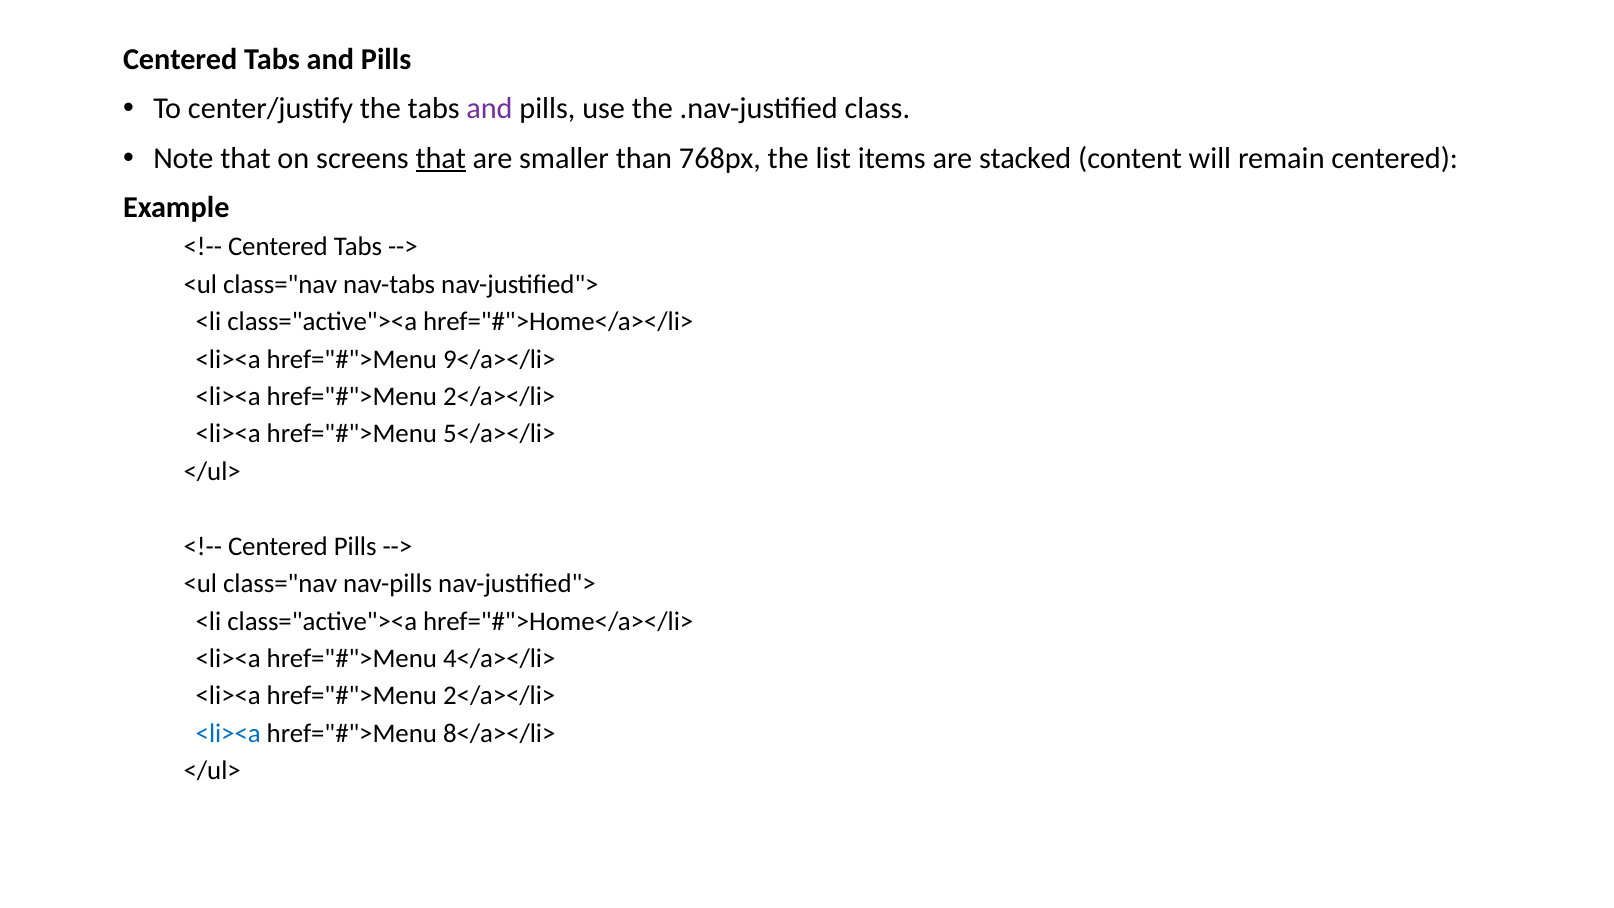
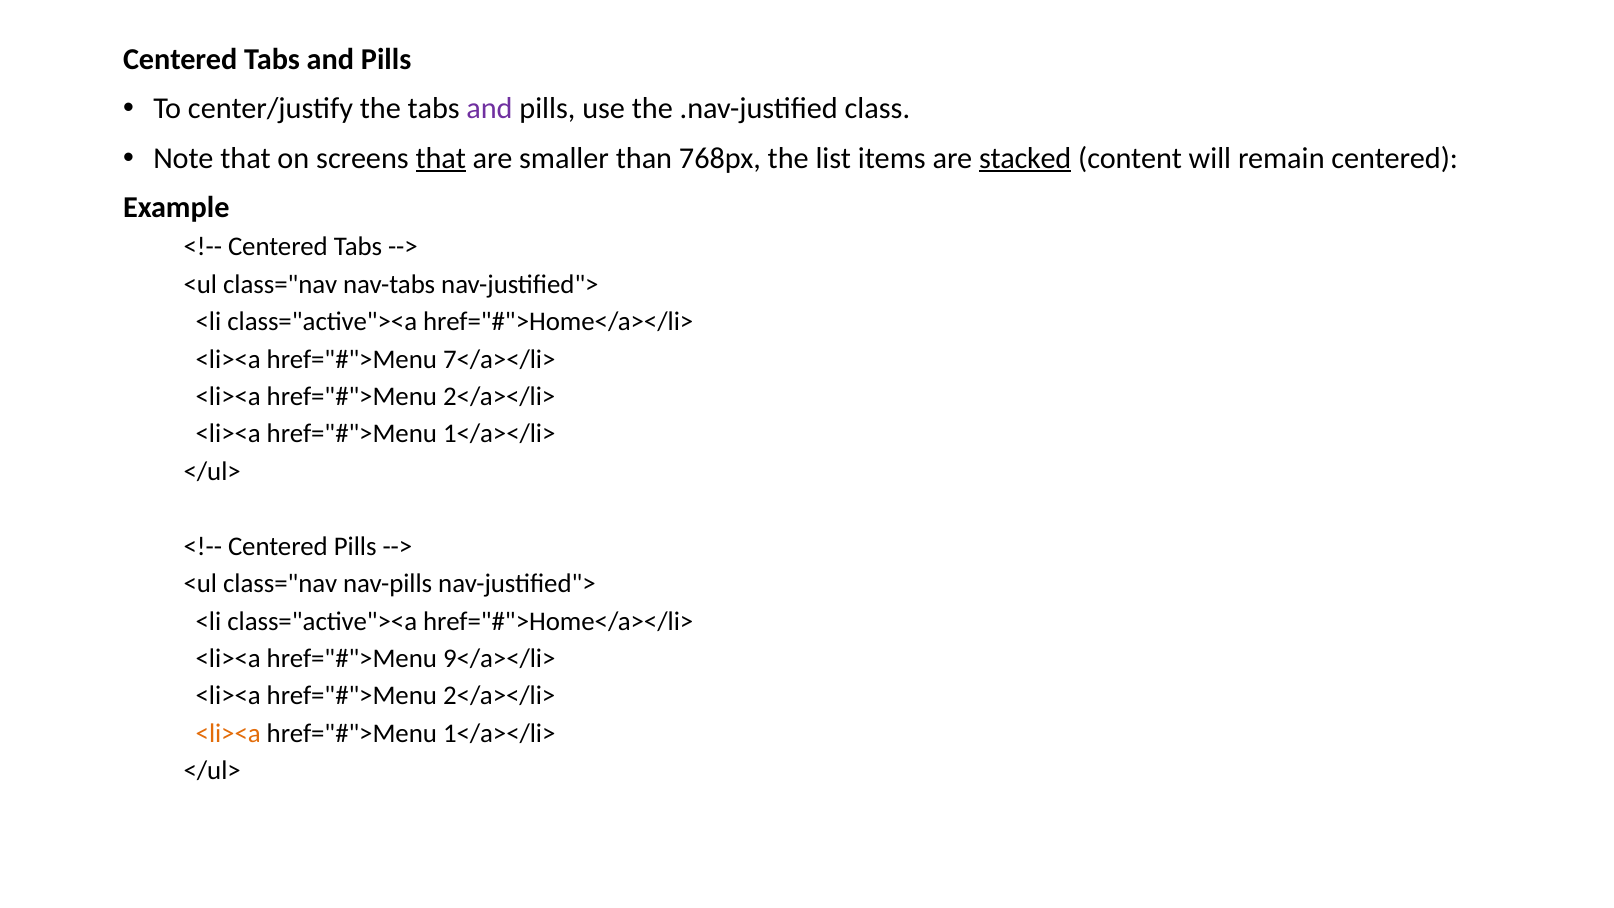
stacked underline: none -> present
9</a></li>: 9</a></li> -> 7</a></li>
5</a></li> at (499, 434): 5</a></li> -> 1</a></li>
4</a></li>: 4</a></li> -> 9</a></li>
<li><a at (228, 733) colour: blue -> orange
8</a></li> at (499, 733): 8</a></li> -> 1</a></li>
